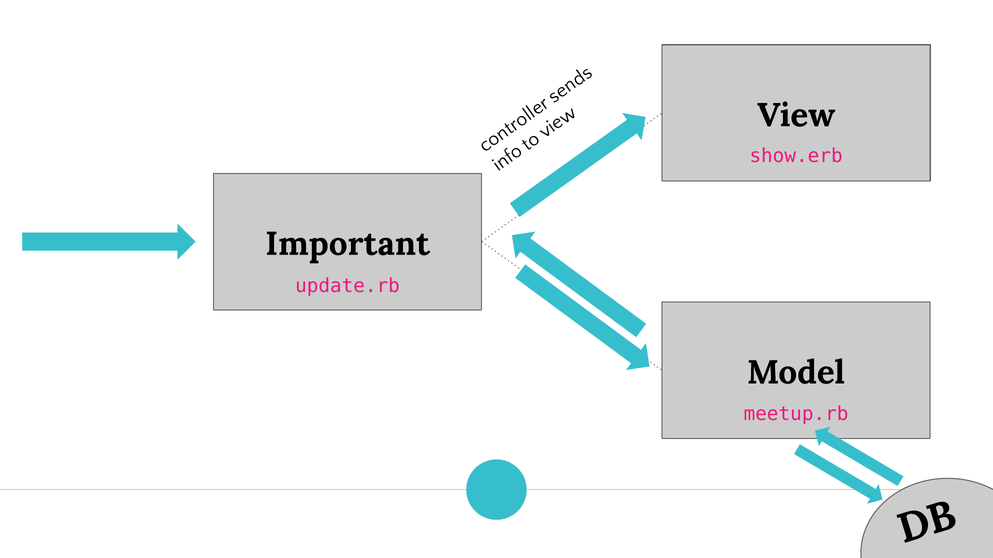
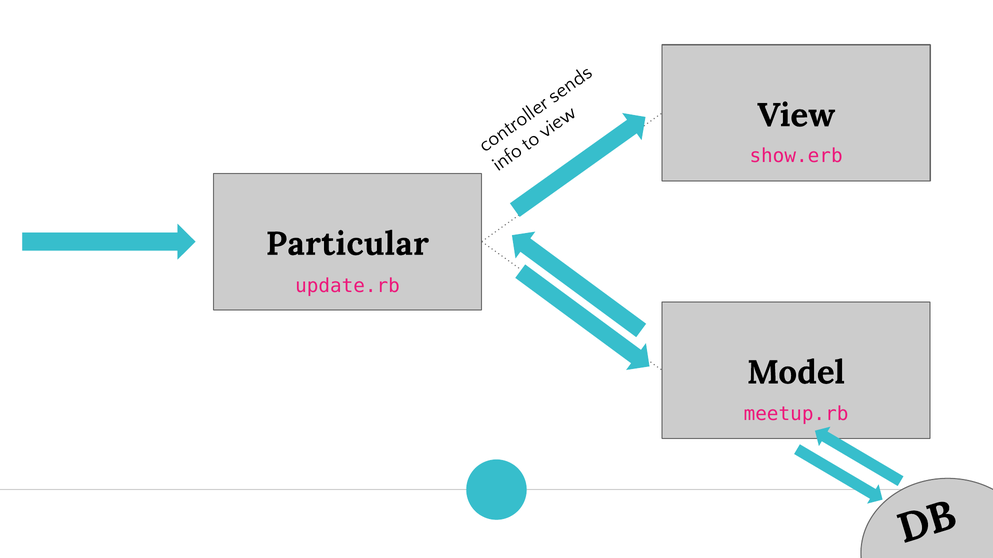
Important: Important -> Particular
